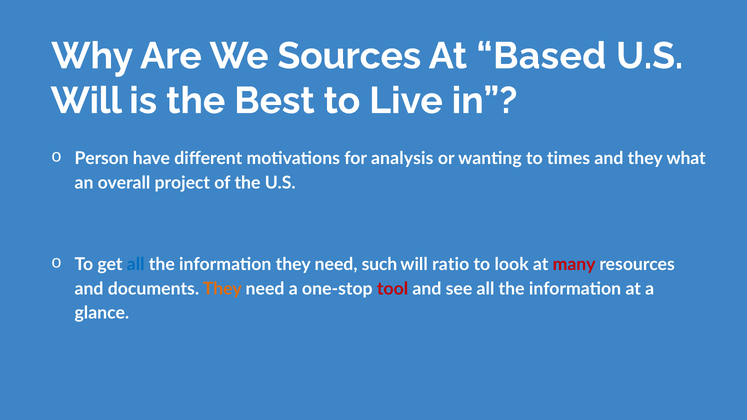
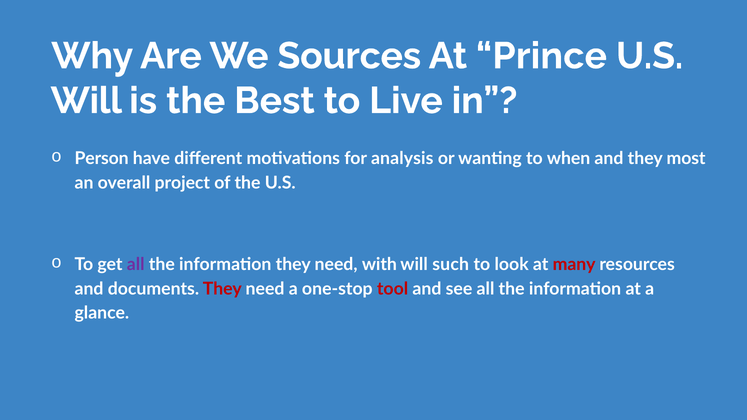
Based: Based -> Prince
times: times -> when
what: what -> most
all at (136, 265) colour: blue -> purple
such: such -> with
ratio: ratio -> such
They at (222, 289) colour: orange -> red
